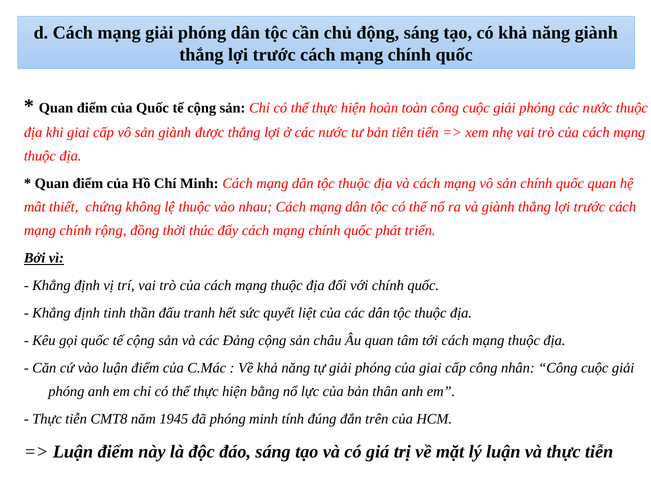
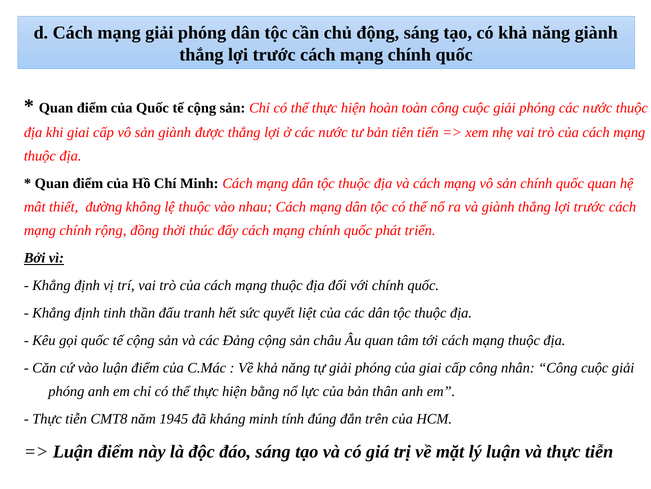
chứng: chứng -> đường
đã phóng: phóng -> kháng
